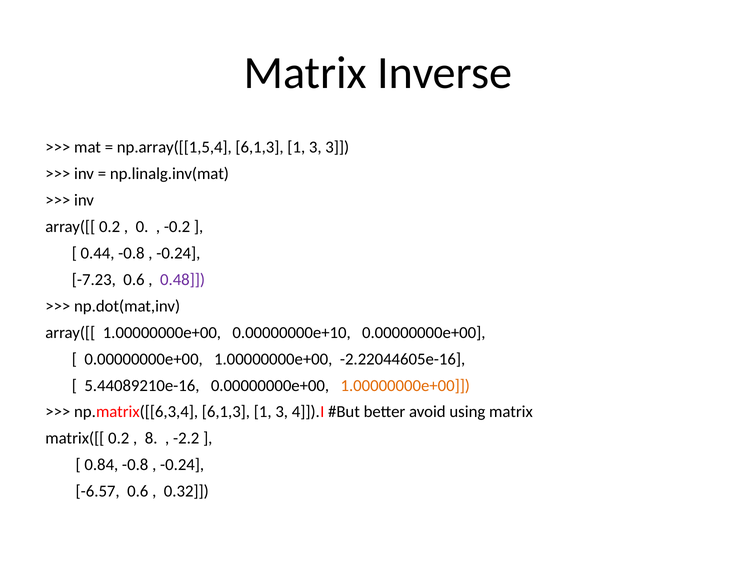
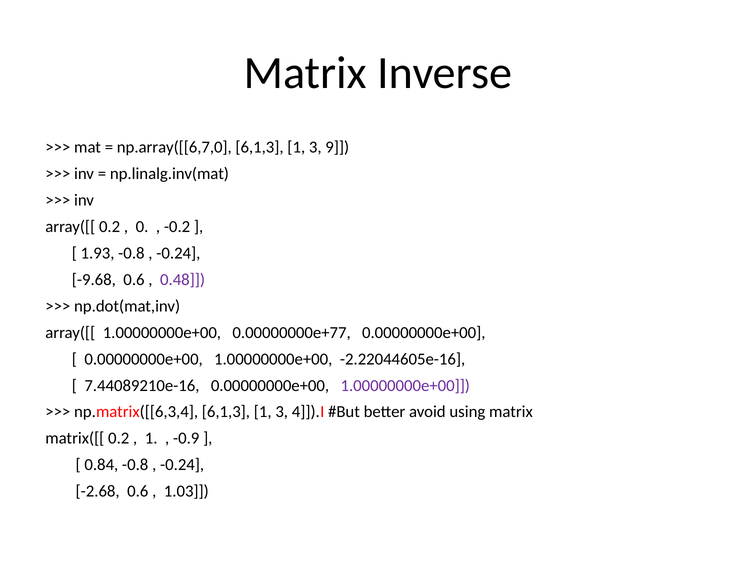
np.array([[1,5,4: np.array([[1,5,4 -> np.array([[6,7,0
3 3: 3 -> 9
0.44: 0.44 -> 1.93
-7.23: -7.23 -> -9.68
0.00000000e+10: 0.00000000e+10 -> 0.00000000e+77
5.44089210e-16: 5.44089210e-16 -> 7.44089210e-16
1.00000000e+00 at (405, 385) colour: orange -> purple
8 at (151, 438): 8 -> 1
-2.2: -2.2 -> -0.9
-6.57: -6.57 -> -2.68
0.32: 0.32 -> 1.03
